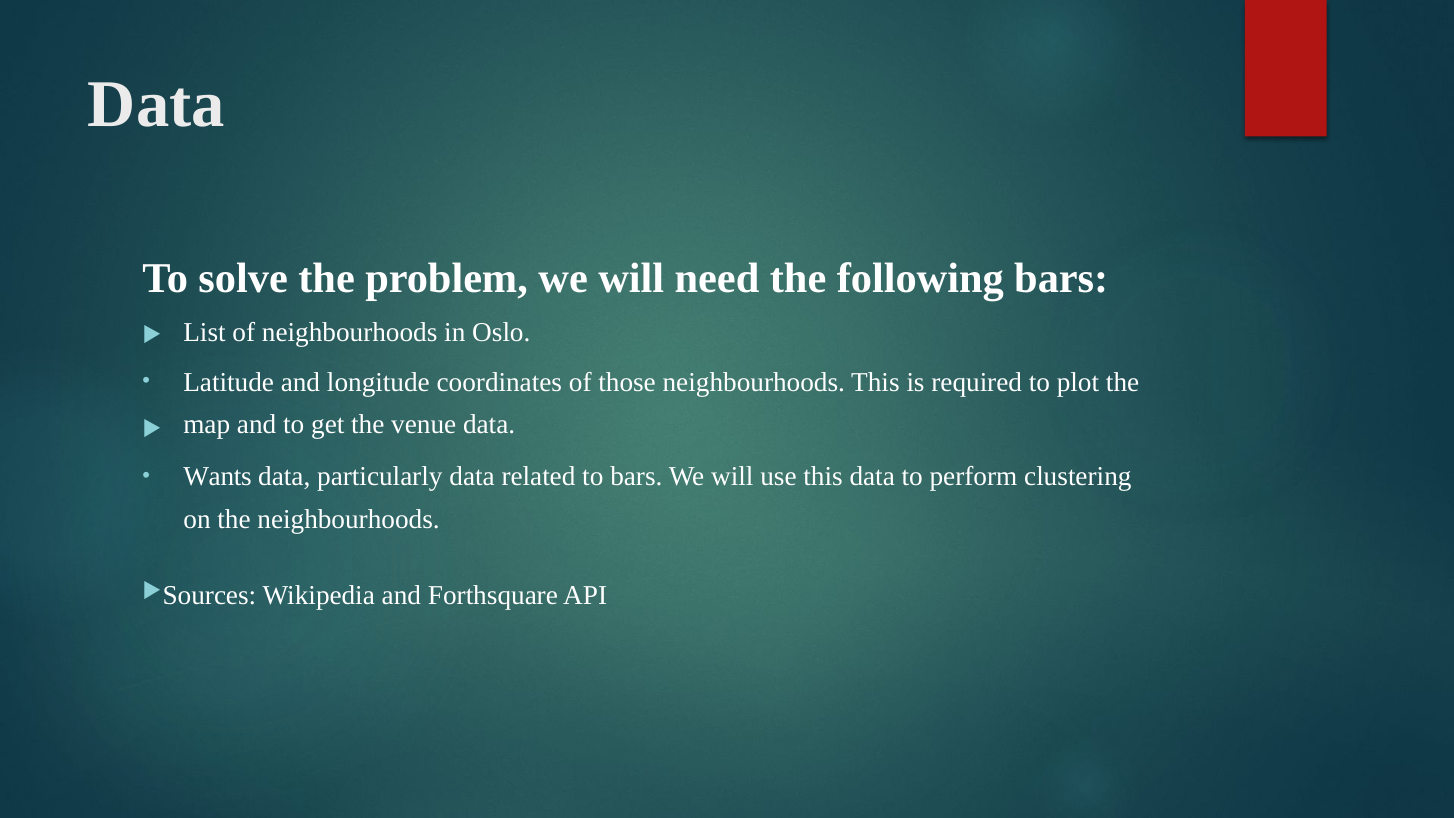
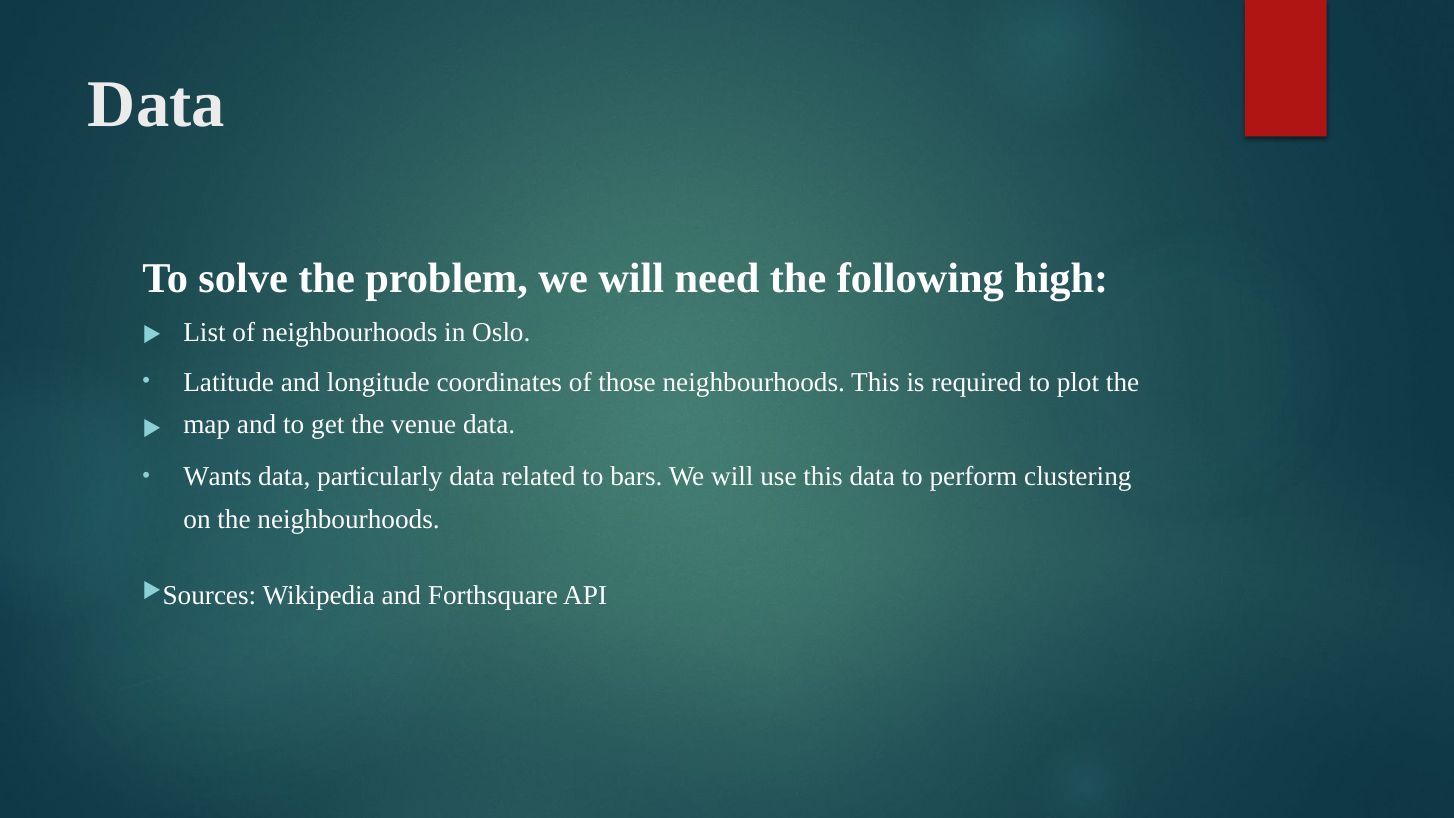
following bars: bars -> high
